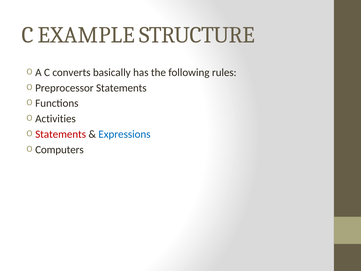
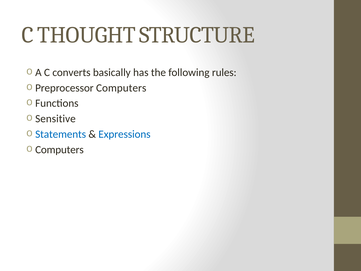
EXAMPLE: EXAMPLE -> THOUGHT
Preprocessor Statements: Statements -> Computers
Activities: Activities -> Sensitive
Statements at (61, 134) colour: red -> blue
